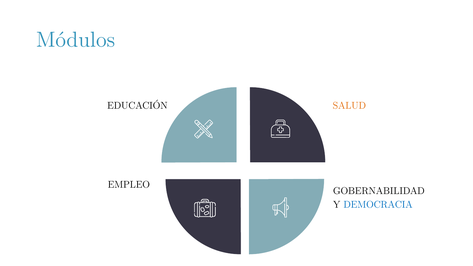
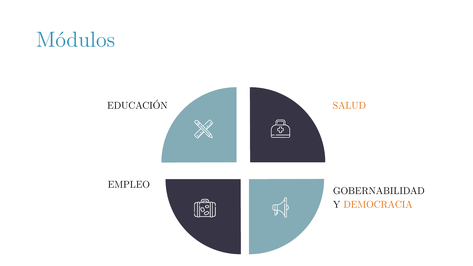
DEMOCRACIA colour: blue -> orange
